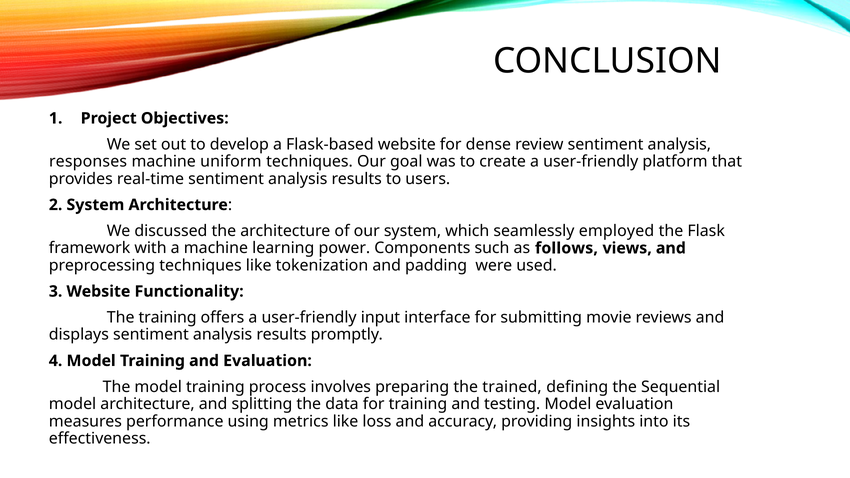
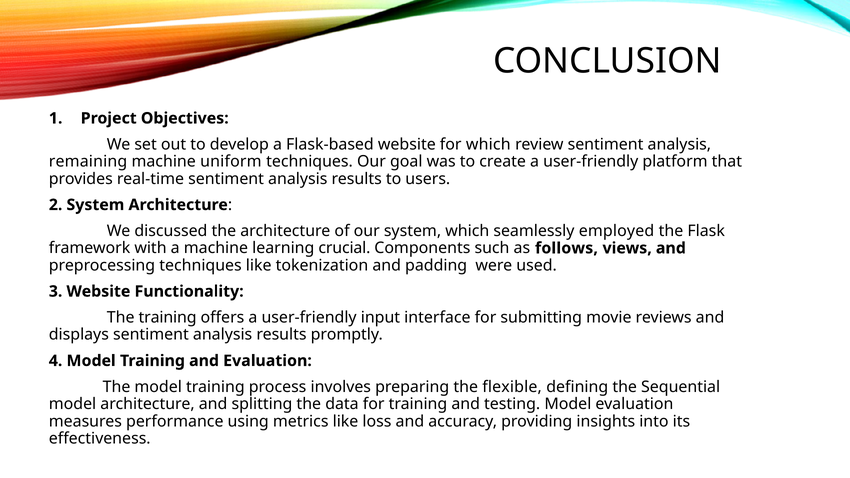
for dense: dense -> which
responses: responses -> remaining
power: power -> crucial
trained: trained -> flexible
